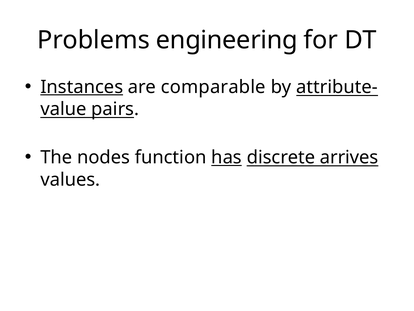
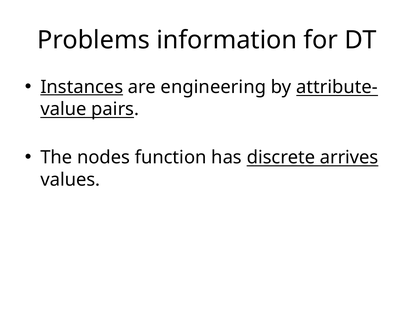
engineering: engineering -> information
comparable: comparable -> engineering
has underline: present -> none
